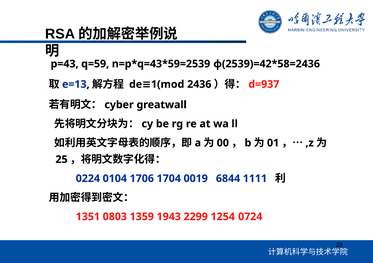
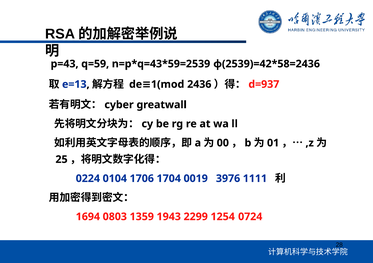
6844: 6844 -> 3976
1351: 1351 -> 1694
